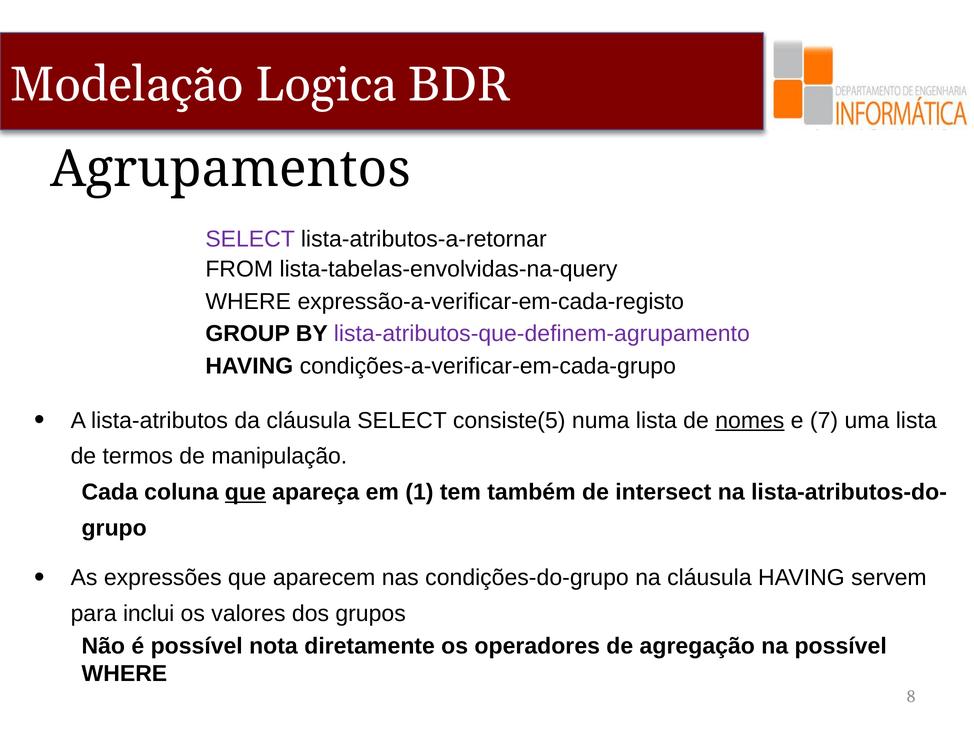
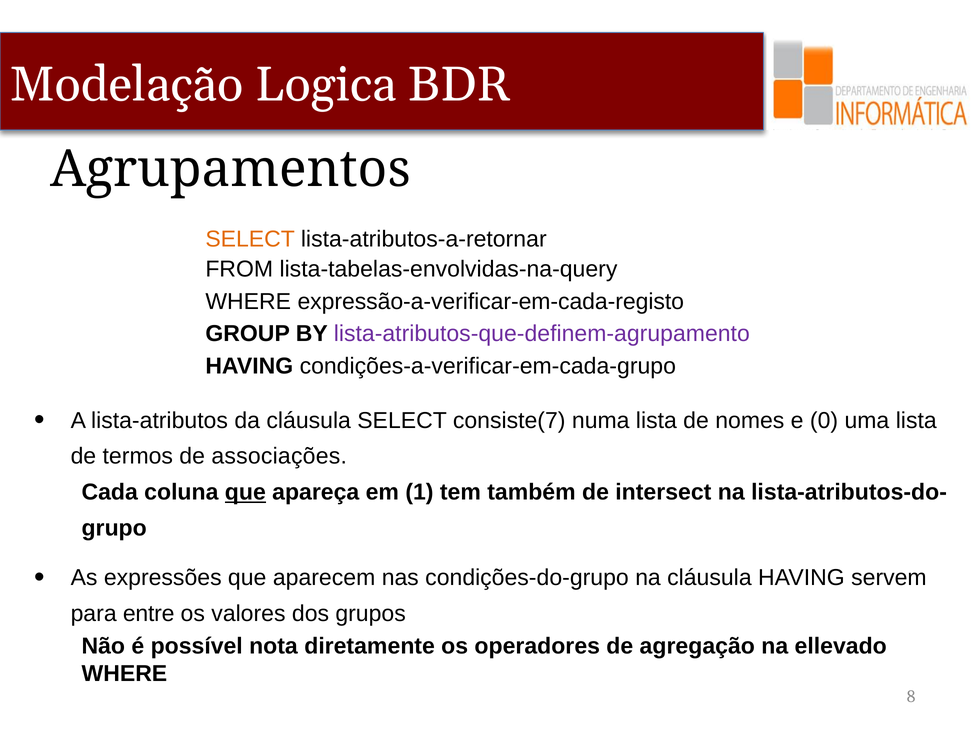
SELECT at (250, 239) colour: purple -> orange
consiste(5: consiste(5 -> consiste(7
nomes underline: present -> none
7: 7 -> 0
manipulação: manipulação -> associações
inclui: inclui -> entre
na possível: possível -> ellevado
